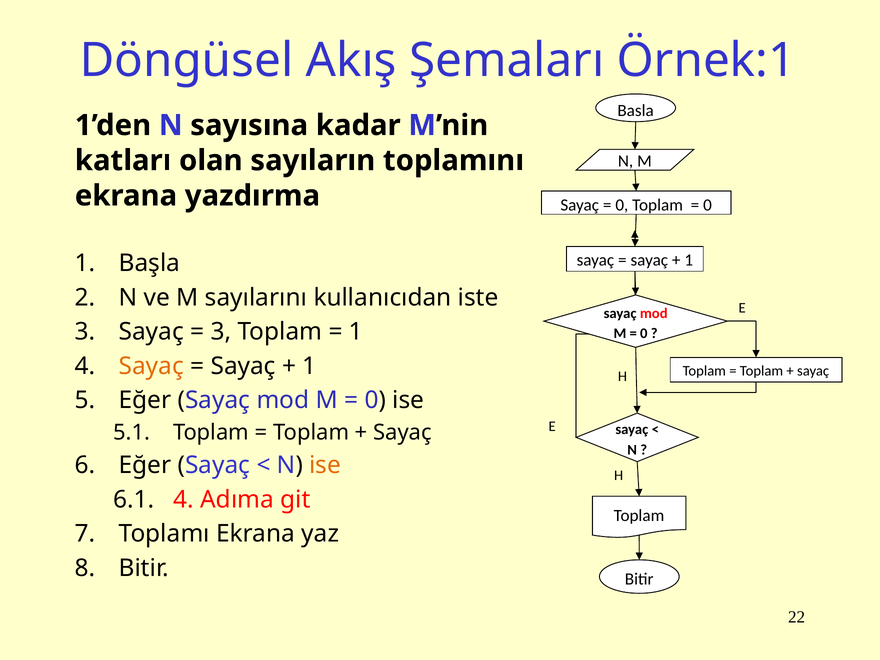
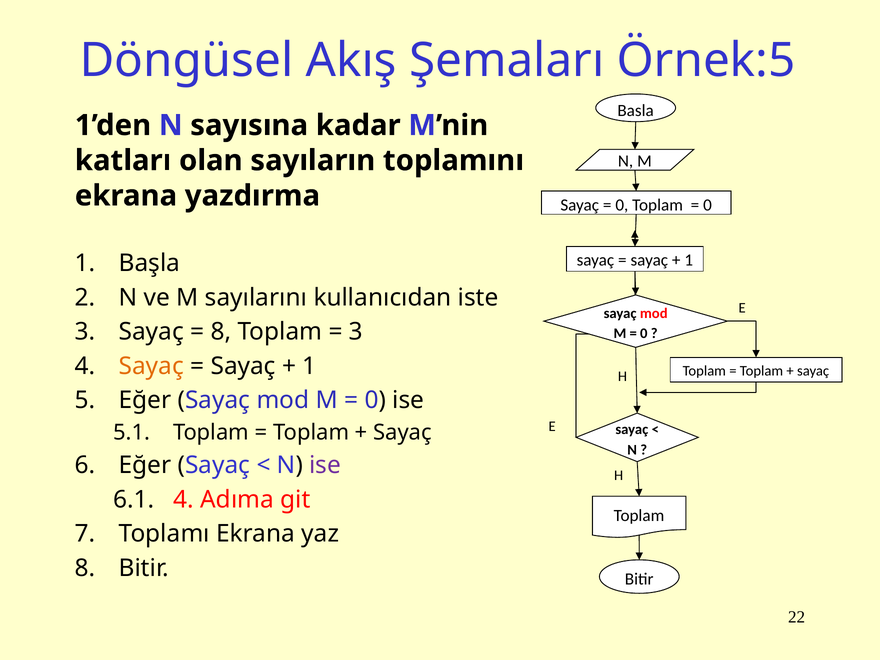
Örnek:1: Örnek:1 -> Örnek:5
3 at (221, 332): 3 -> 8
1 at (356, 332): 1 -> 3
ise at (325, 465) colour: orange -> purple
